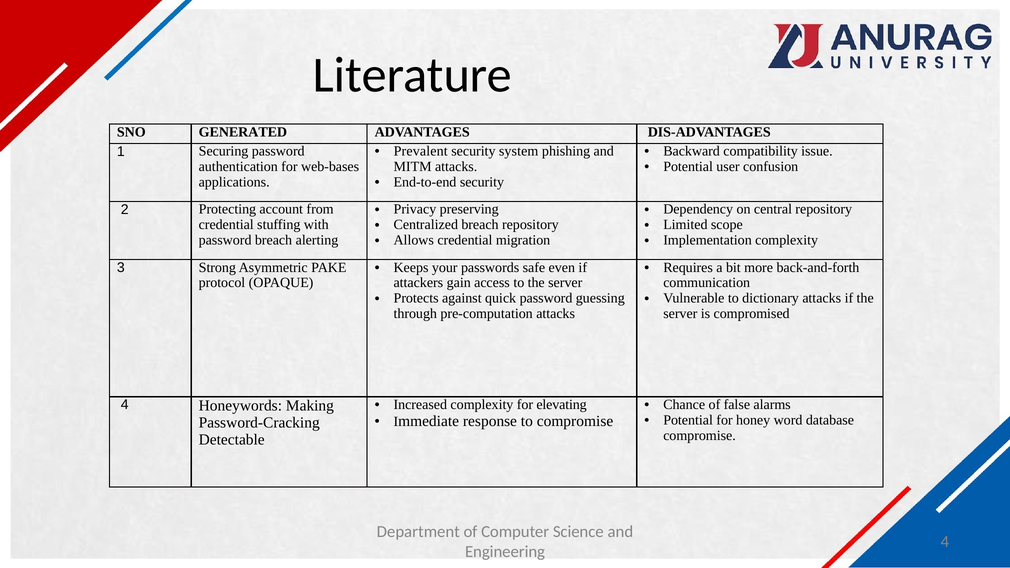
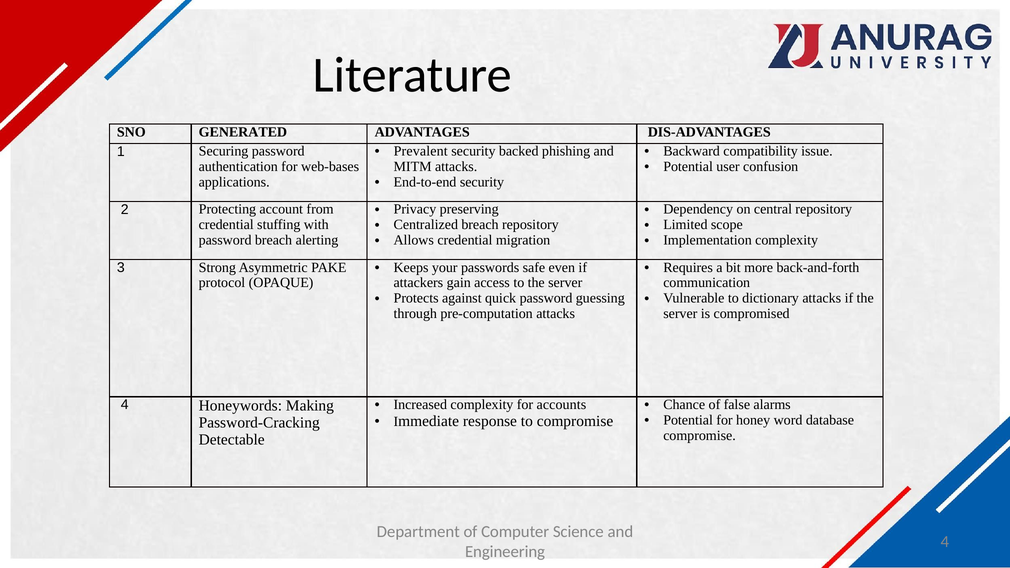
system: system -> backed
elevating: elevating -> accounts
